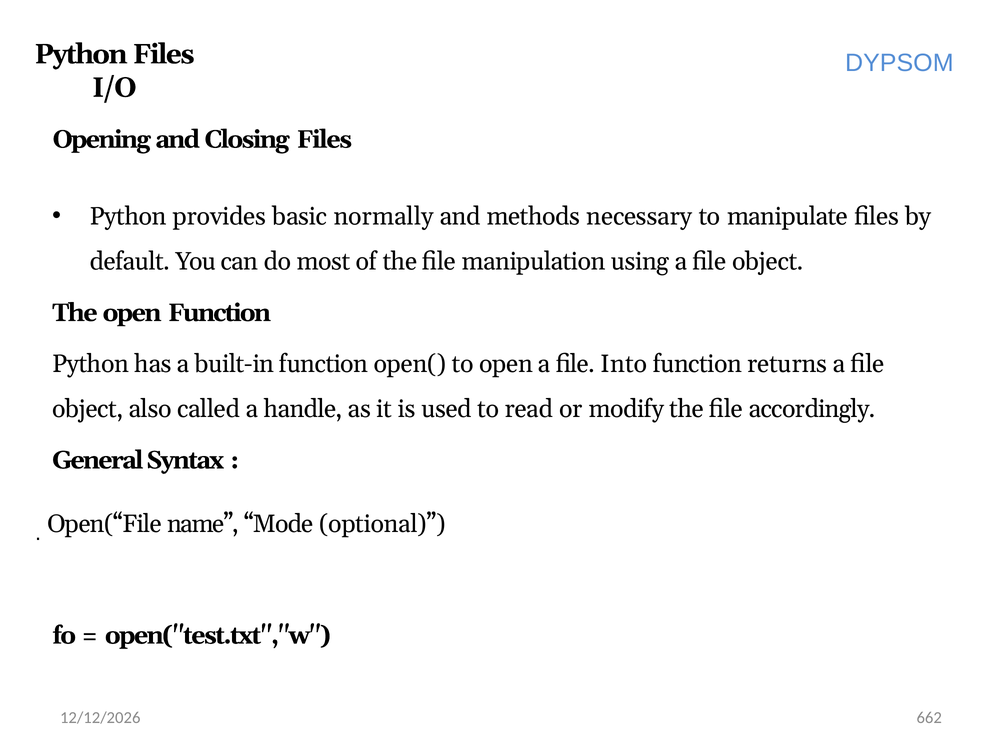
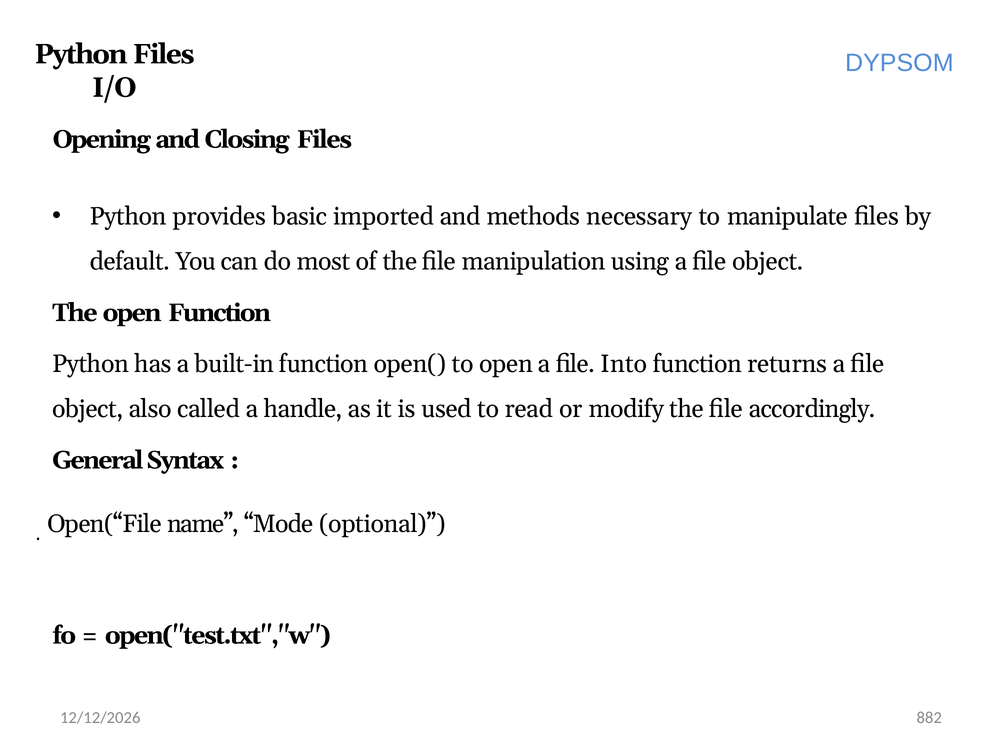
normally: normally -> imported
662: 662 -> 882
